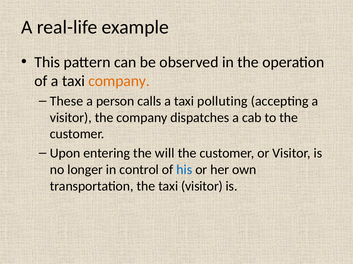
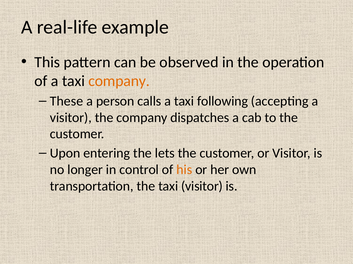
polluting: polluting -> following
will: will -> lets
his colour: blue -> orange
